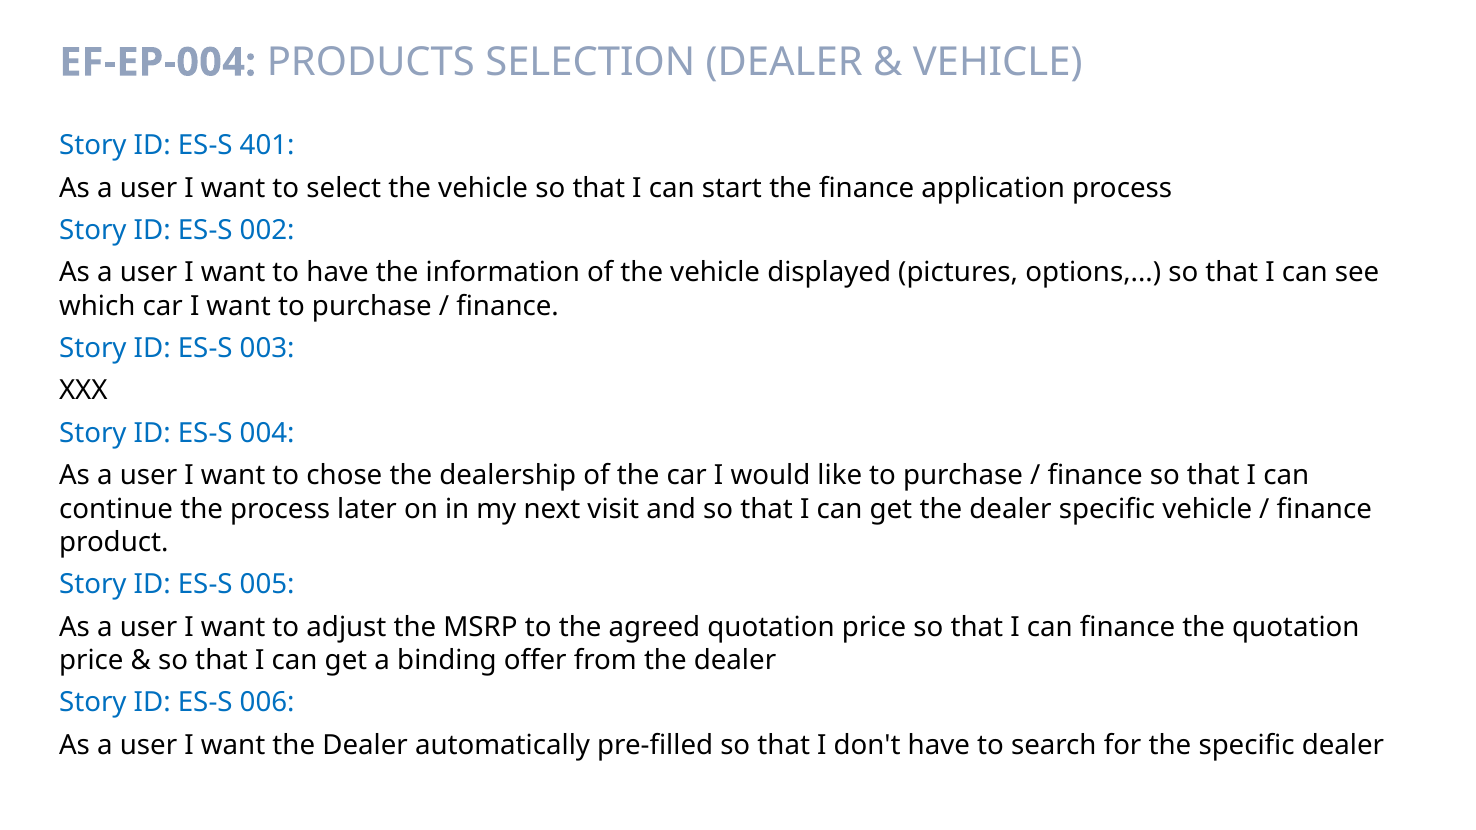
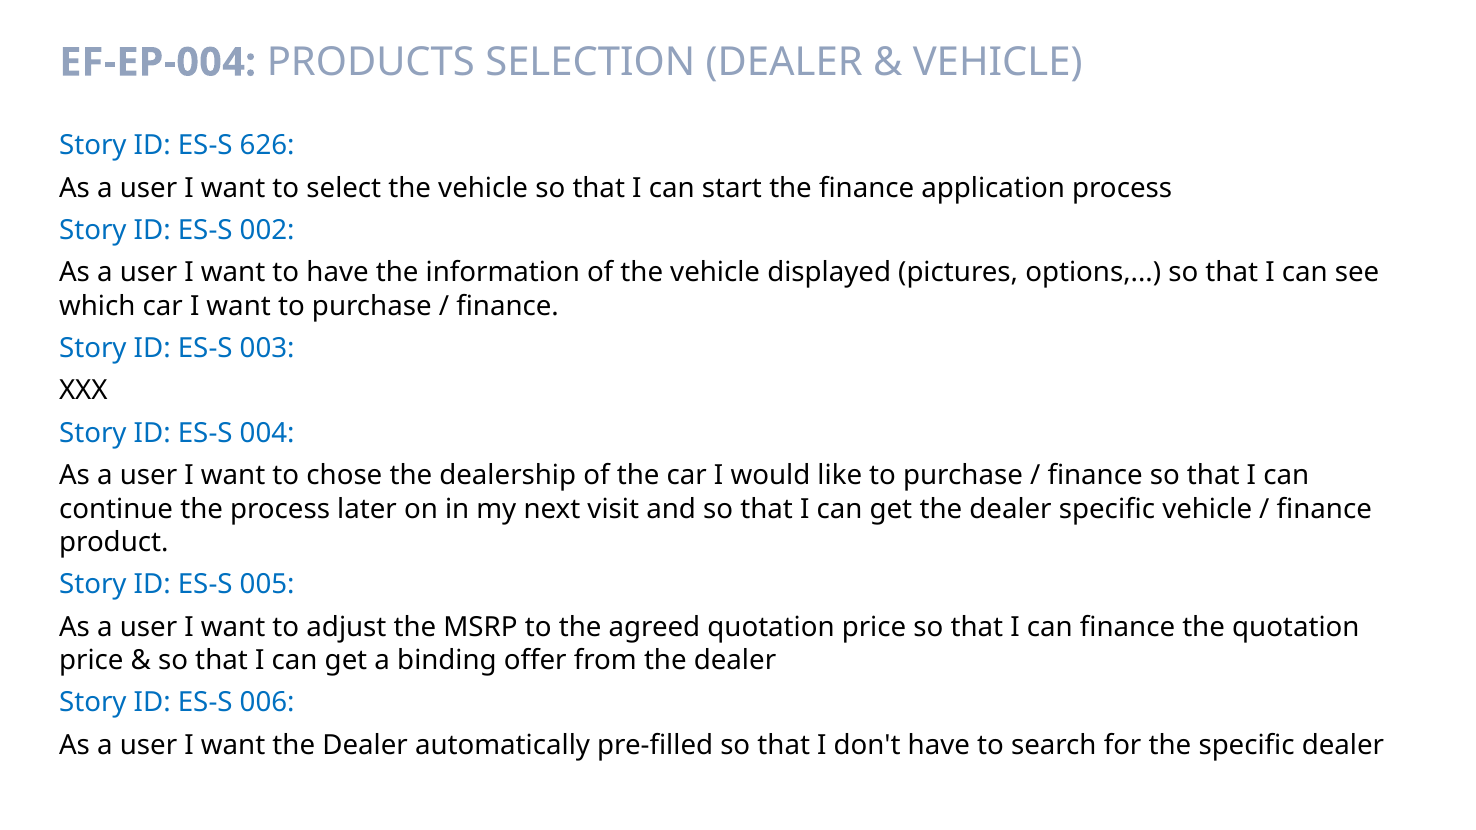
401: 401 -> 626
